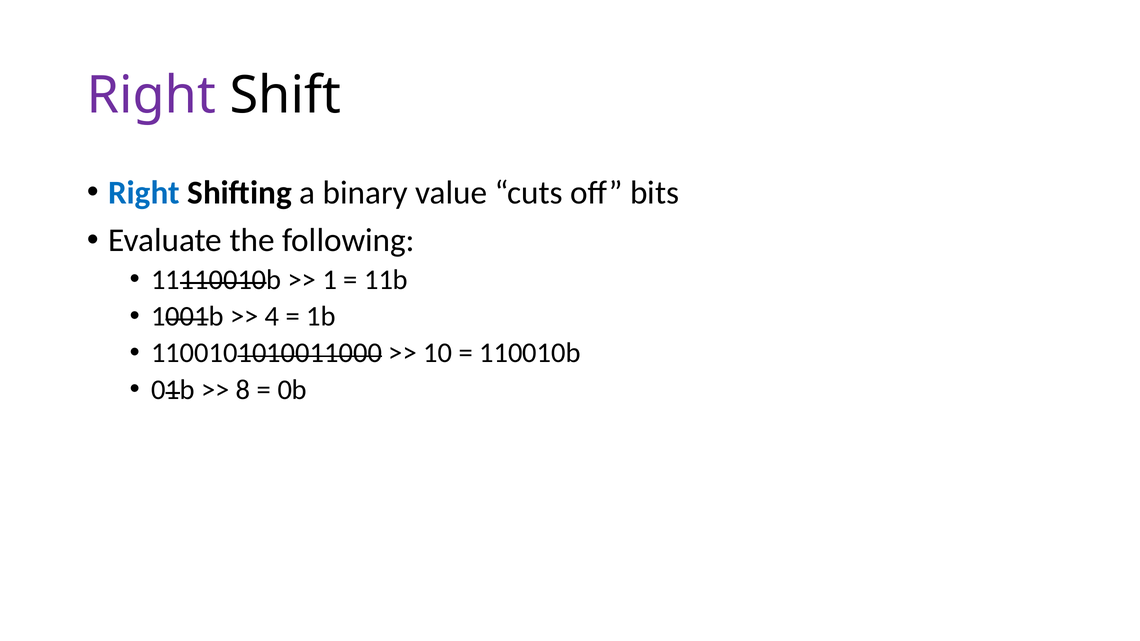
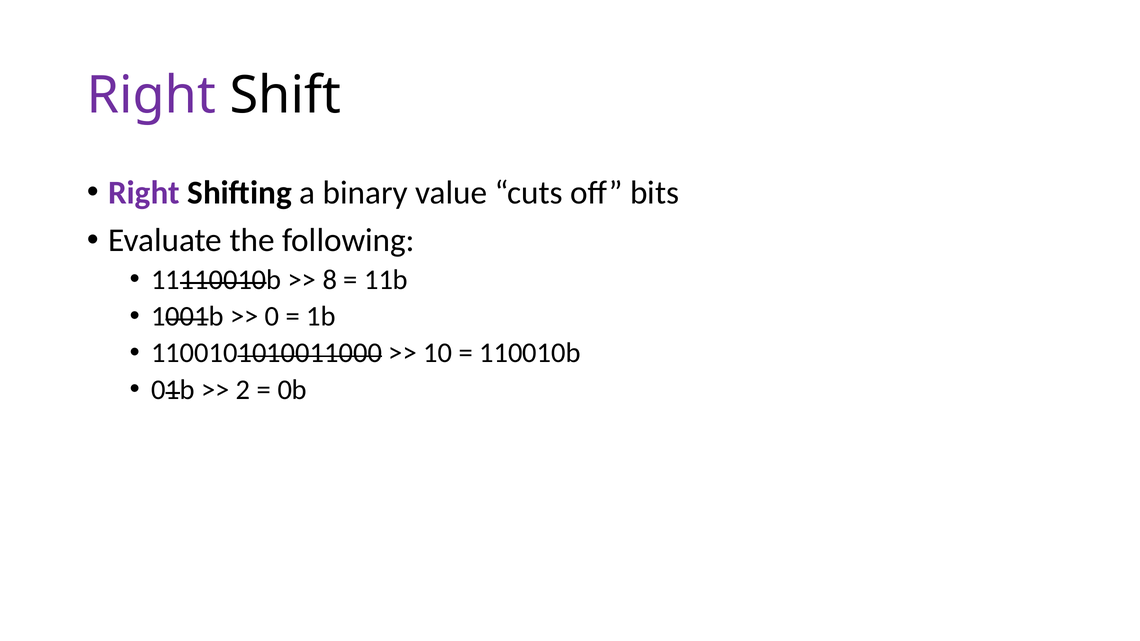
Right at (144, 193) colour: blue -> purple
1: 1 -> 8
4: 4 -> 0
8: 8 -> 2
